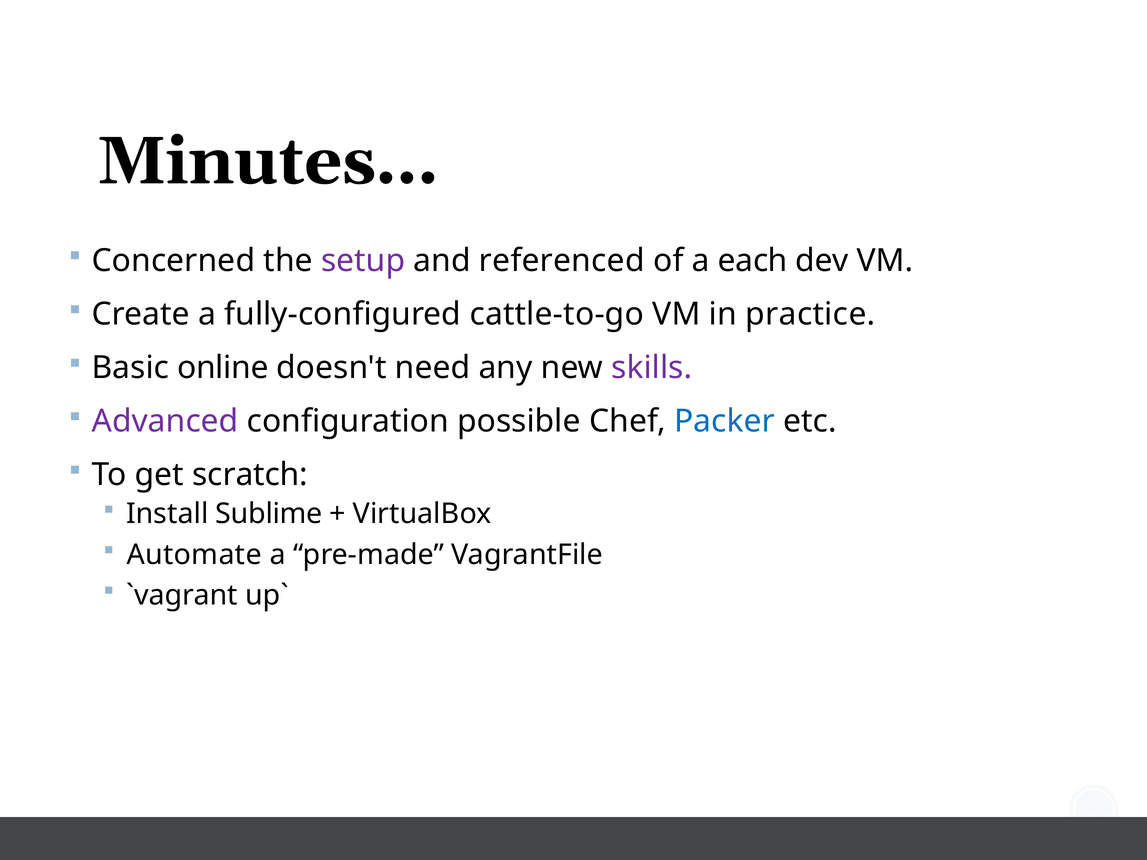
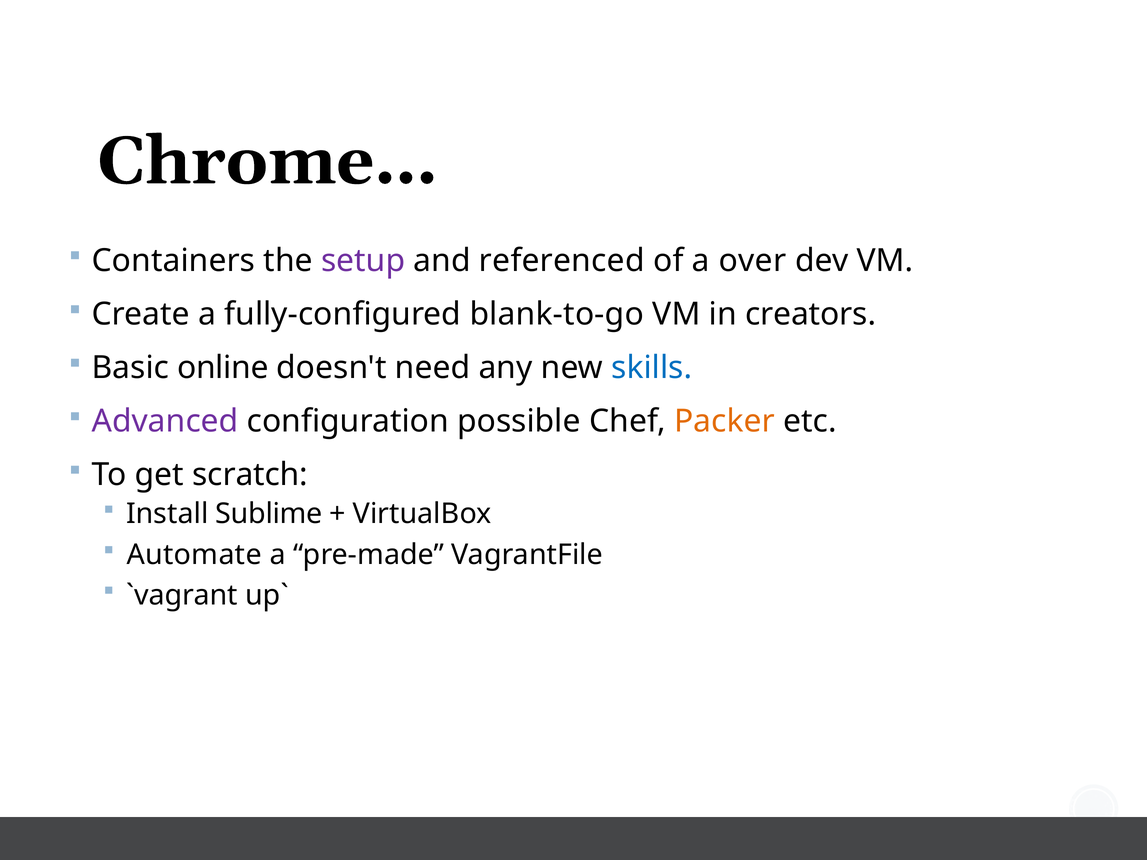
Minutes…: Minutes… -> Chrome…
Concerned: Concerned -> Containers
each: each -> over
cattle-to-go: cattle-to-go -> blank-to-go
practice: practice -> creators
skills colour: purple -> blue
Packer colour: blue -> orange
